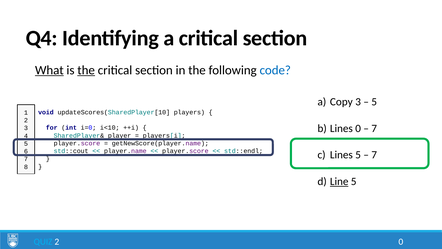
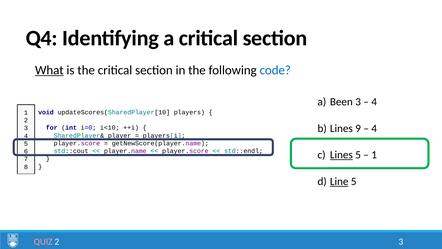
the at (86, 70) underline: present -> none
Copy: Copy -> Been
5 at (374, 102): 5 -> 4
Lines 0: 0 -> 9
7 at (374, 128): 7 -> 4
Lines at (341, 155) underline: none -> present
7 at (374, 155): 7 -> 1
QUIZ colour: light blue -> pink
0 at (401, 241): 0 -> 3
